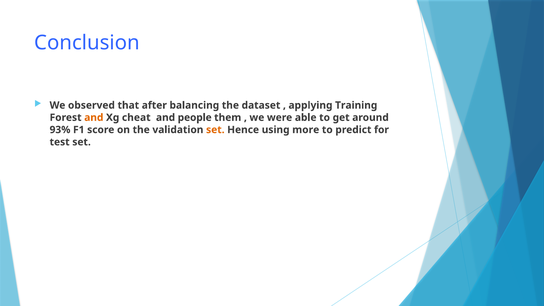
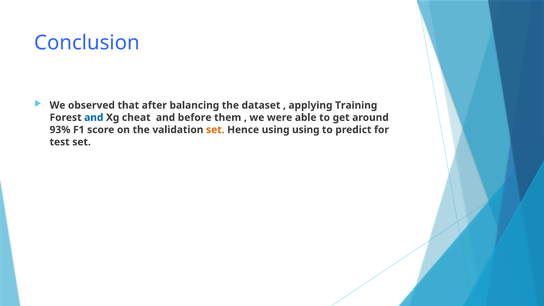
and at (94, 118) colour: orange -> blue
people: people -> before
using more: more -> using
